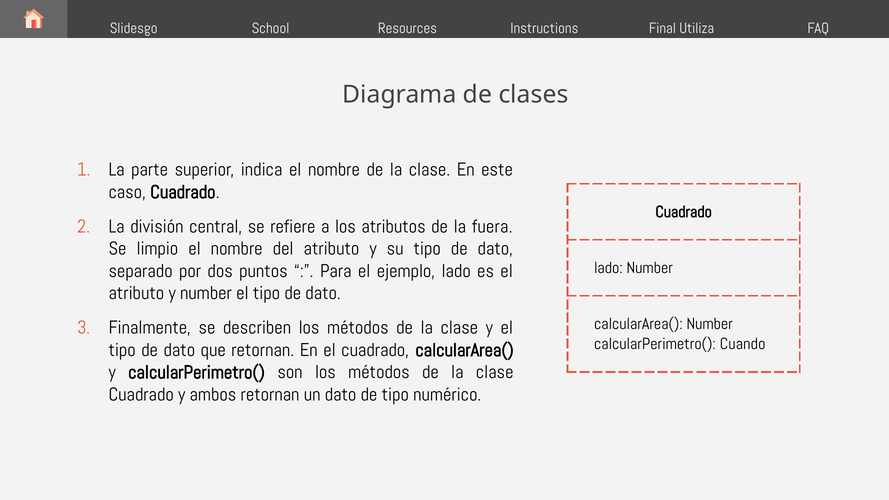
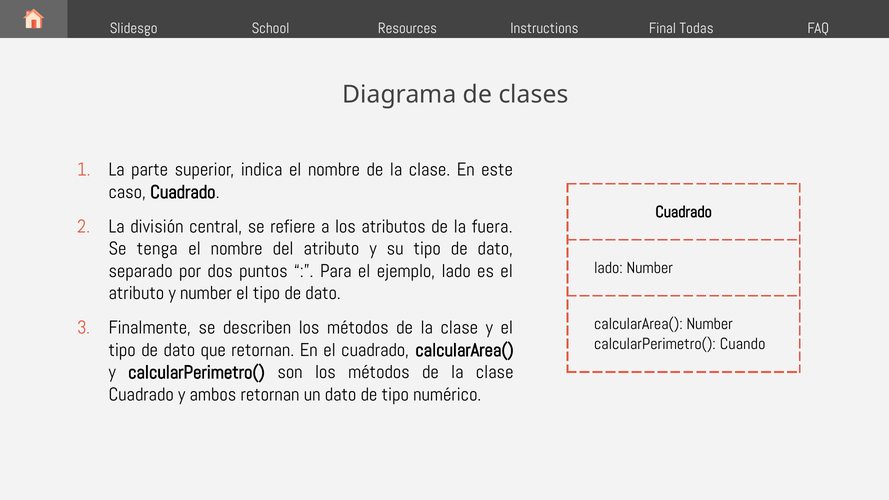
Utiliza: Utiliza -> Todas
limpio: limpio -> tenga
